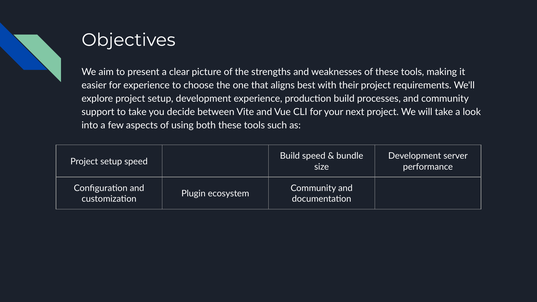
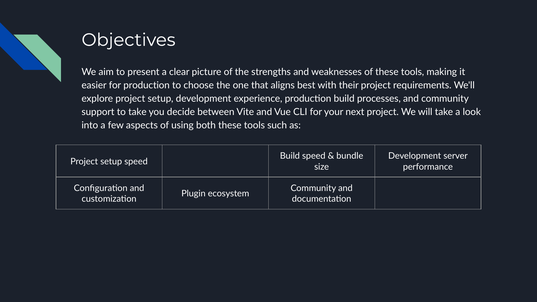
for experience: experience -> production
